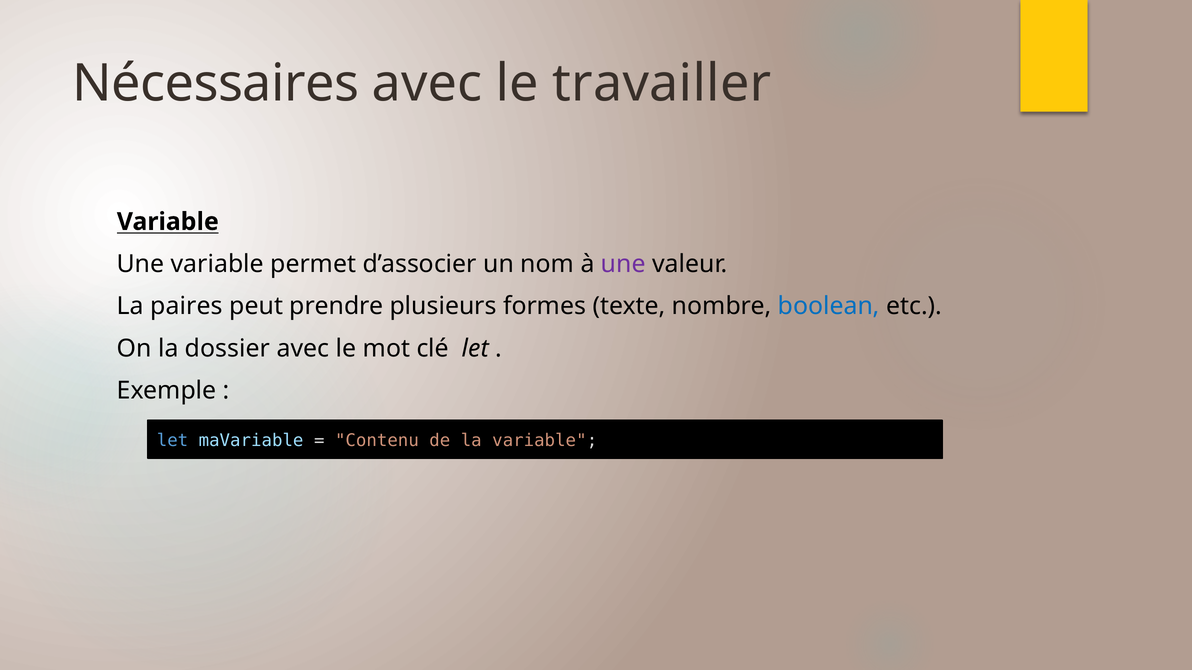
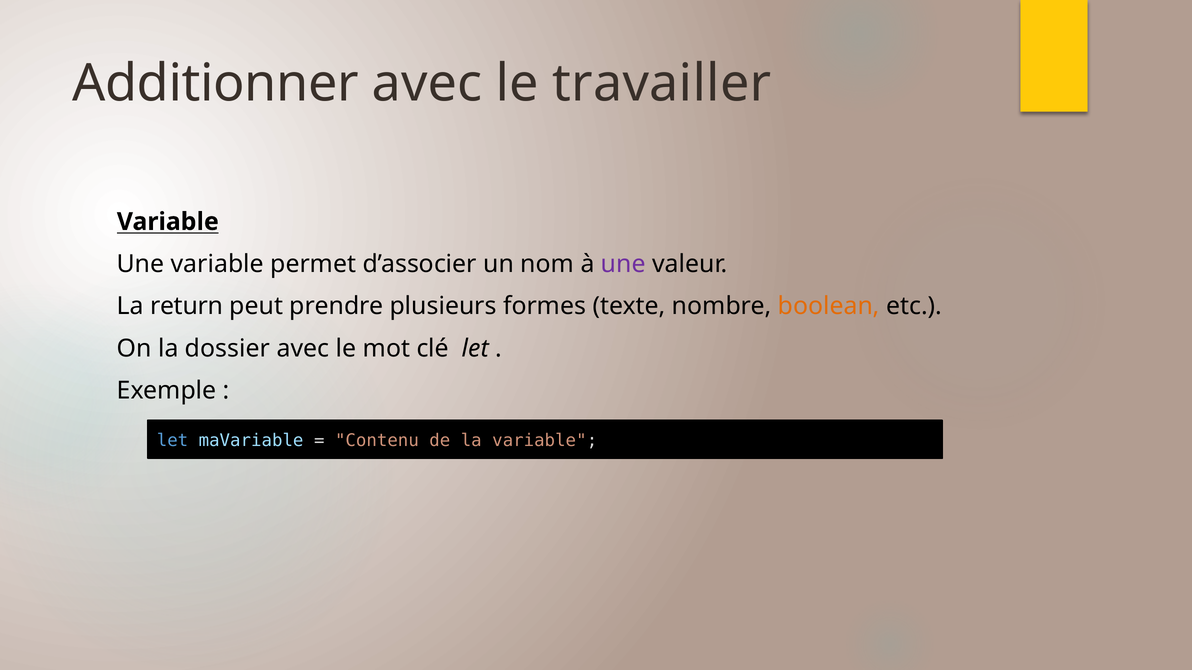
Nécessaires: Nécessaires -> Additionner
paires: paires -> return
boolean colour: blue -> orange
